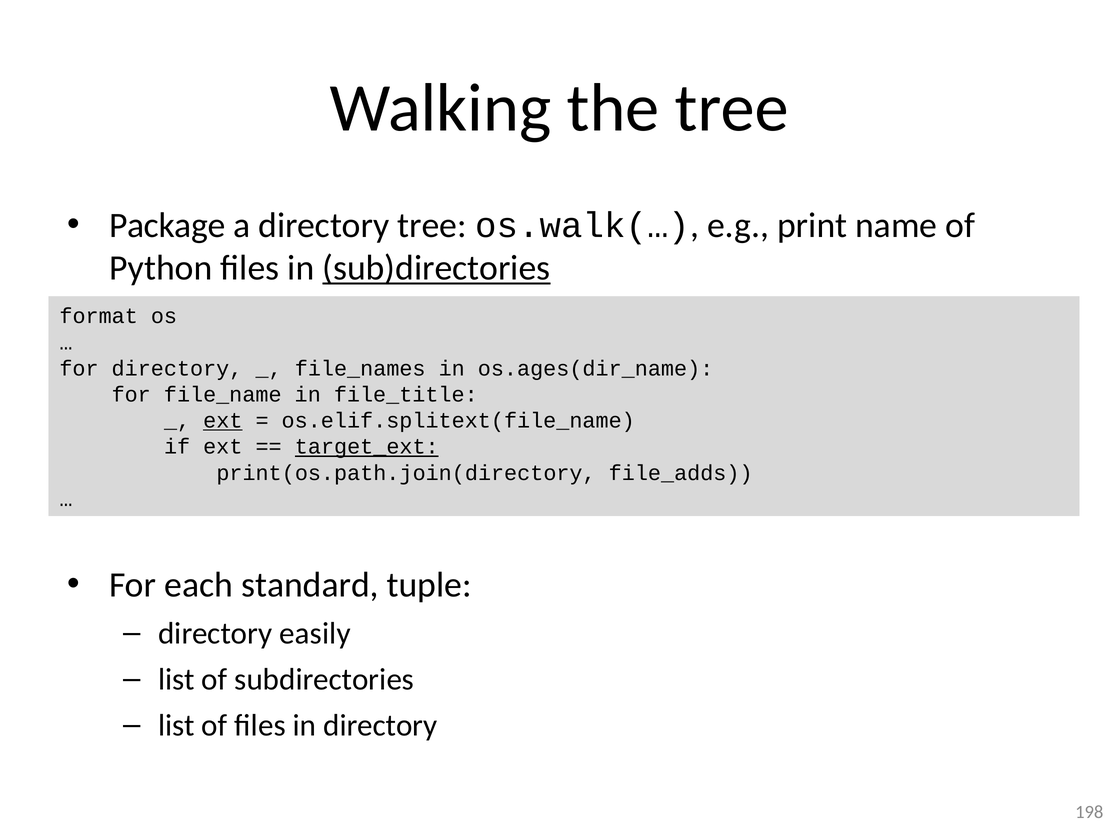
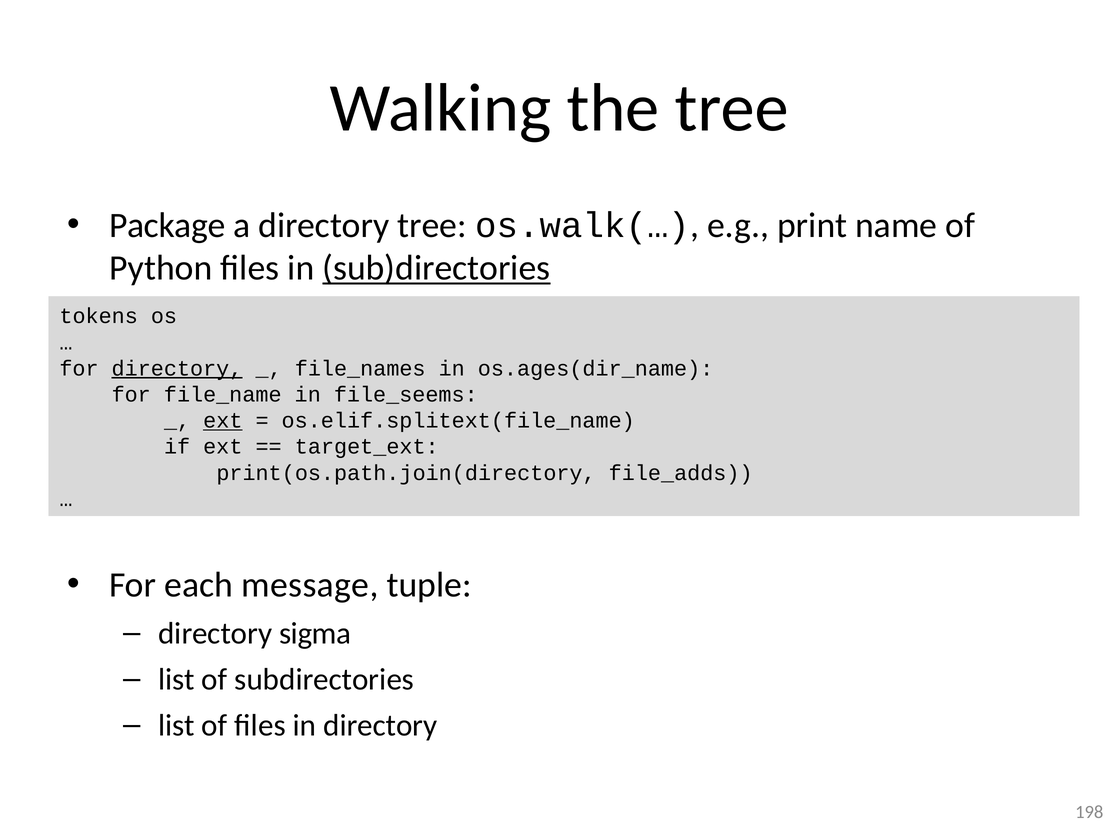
format: format -> tokens
directory at (177, 369) underline: none -> present
file_title: file_title -> file_seems
target_ext underline: present -> none
standard: standard -> message
easily: easily -> sigma
